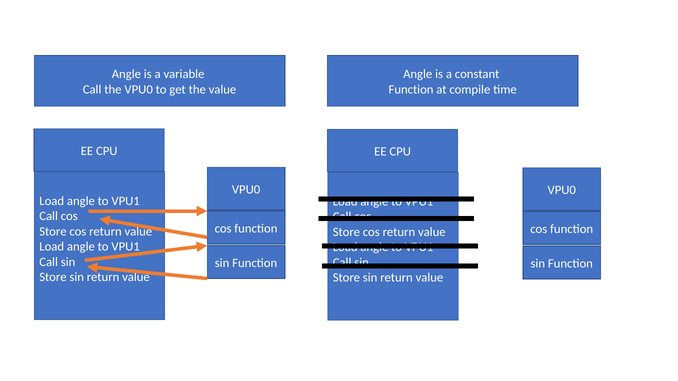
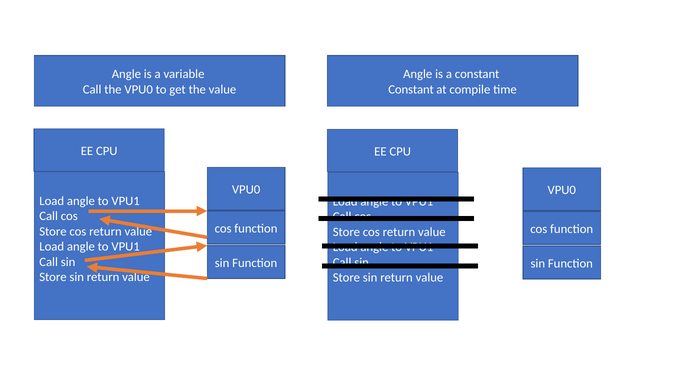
Function at (411, 90): Function -> Constant
